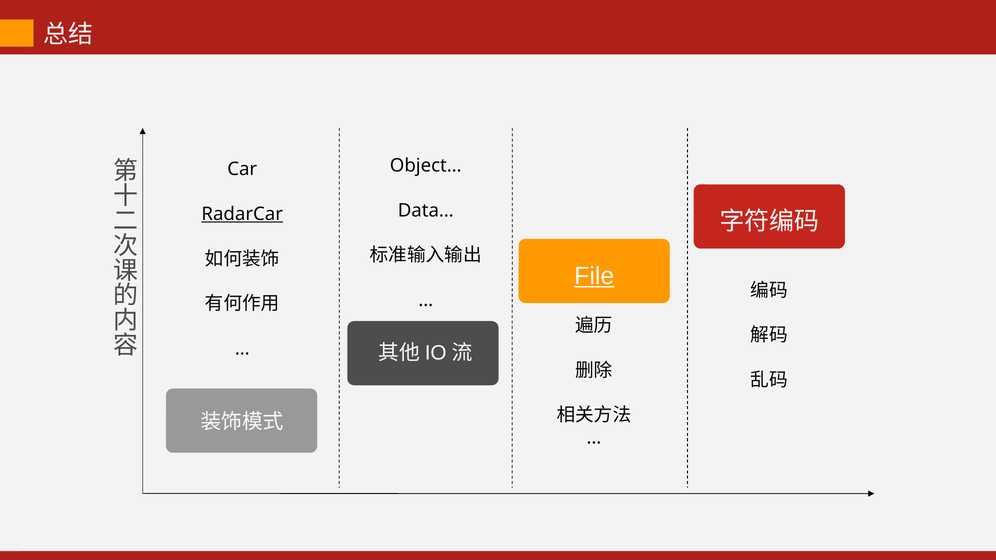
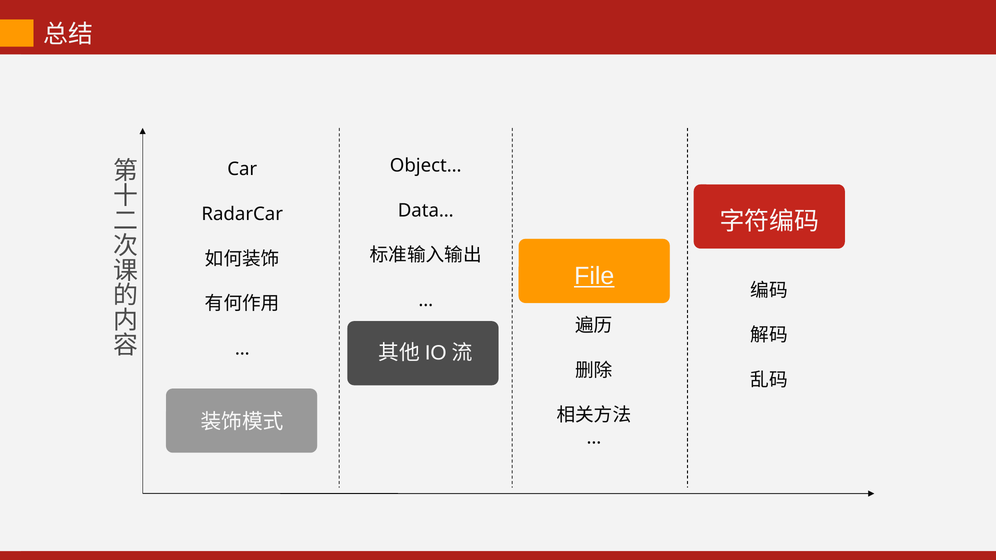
RadarCar underline: present -> none
